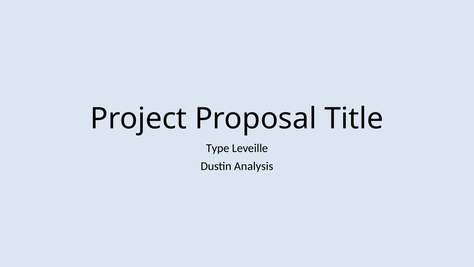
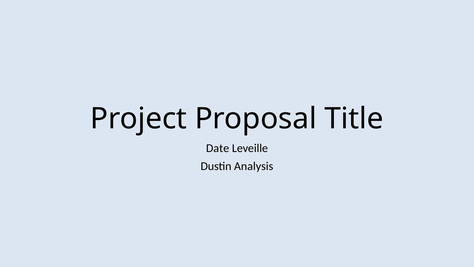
Type: Type -> Date
